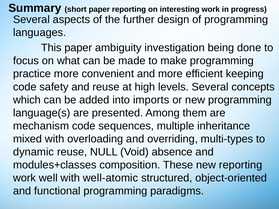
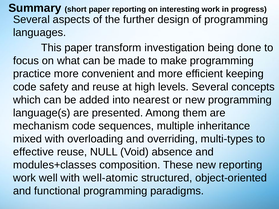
ambiguity: ambiguity -> transform
imports: imports -> nearest
dynamic: dynamic -> effective
